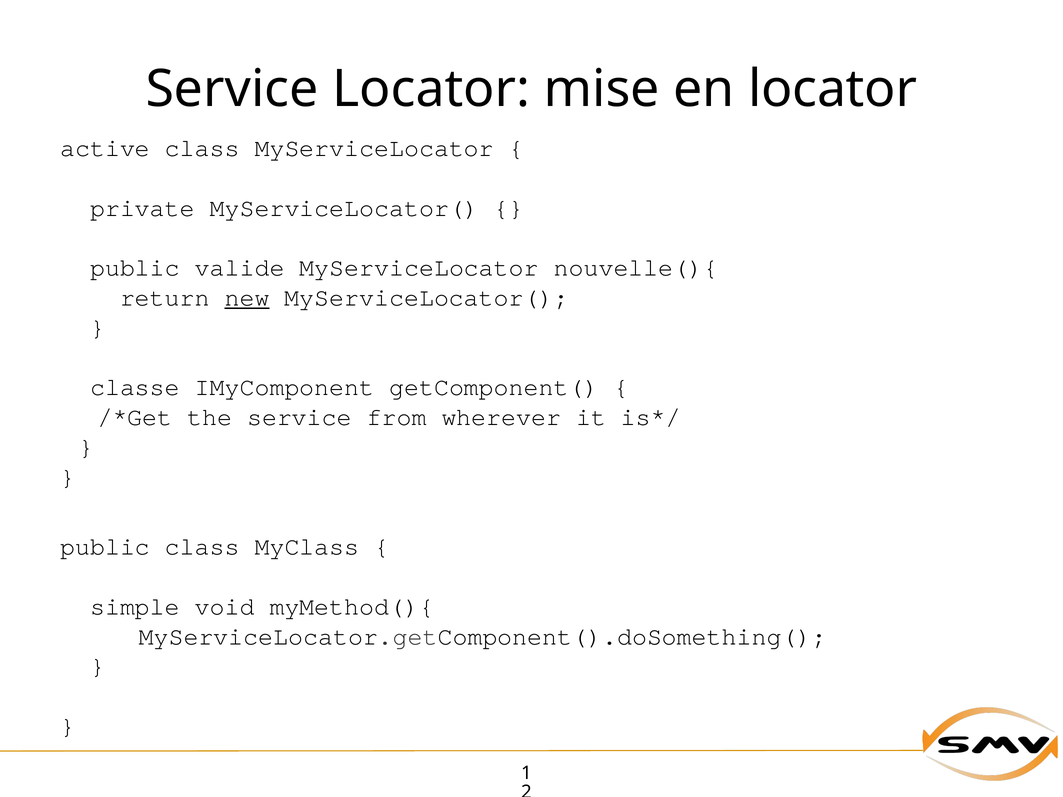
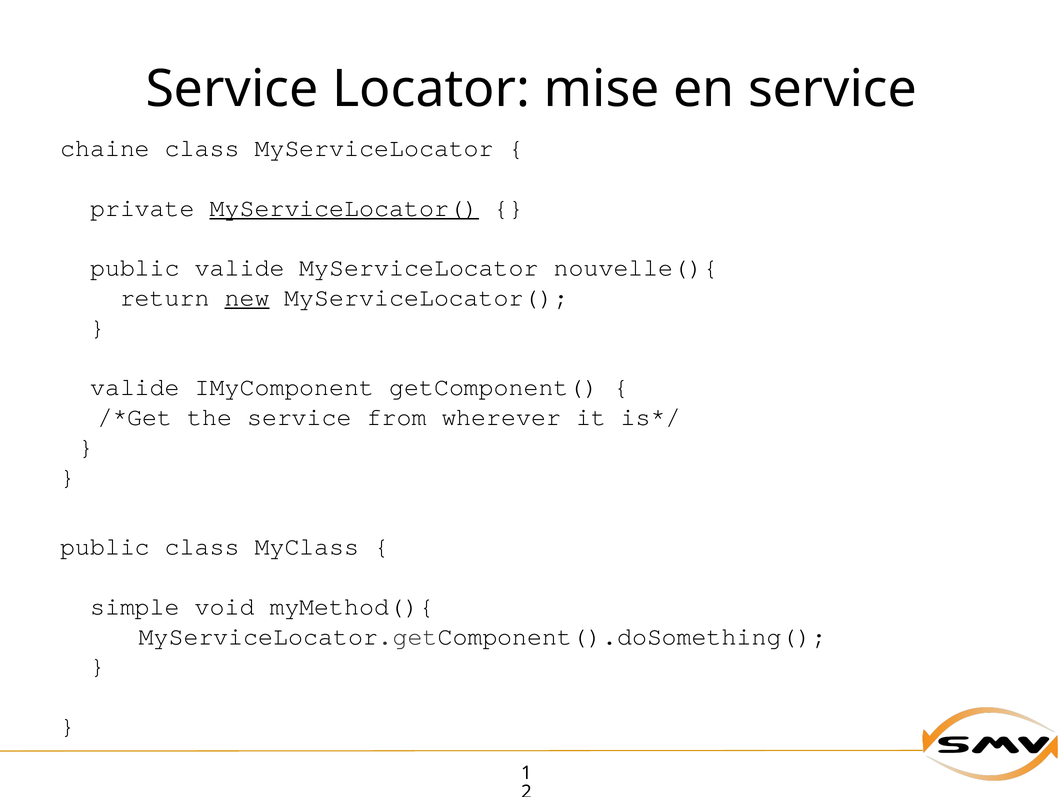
en locator: locator -> service
active: active -> chaine
MyServiceLocator( at (344, 208) underline: none -> present
classe at (135, 387): classe -> valide
